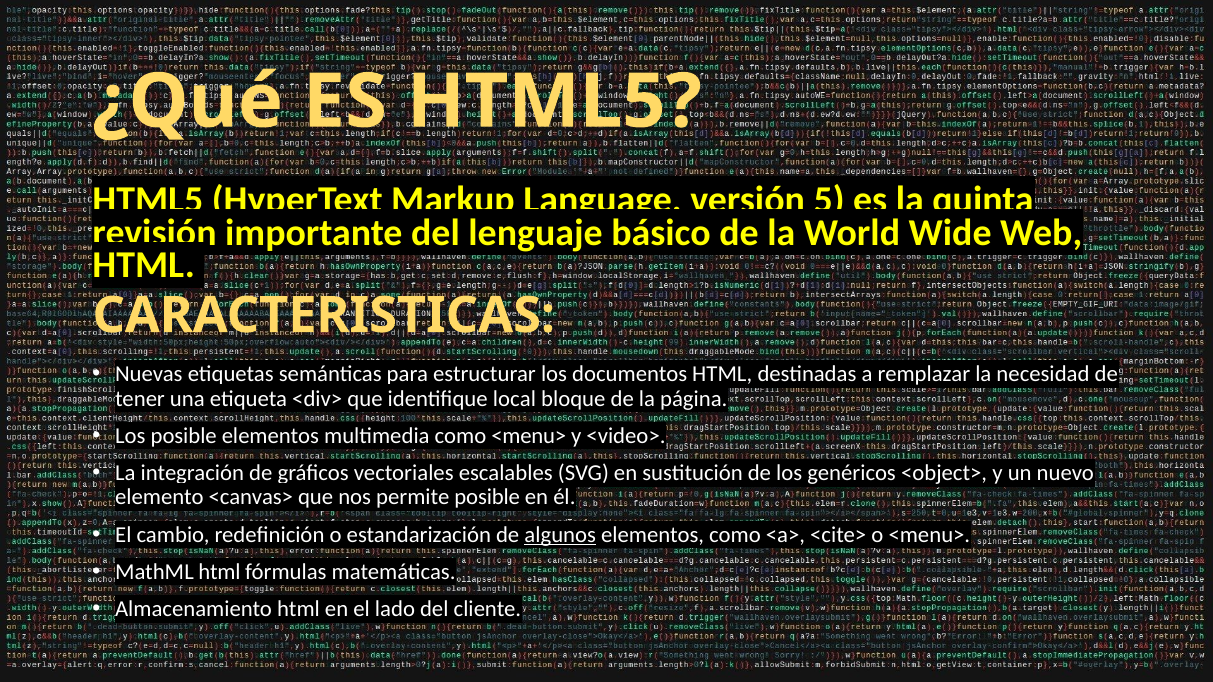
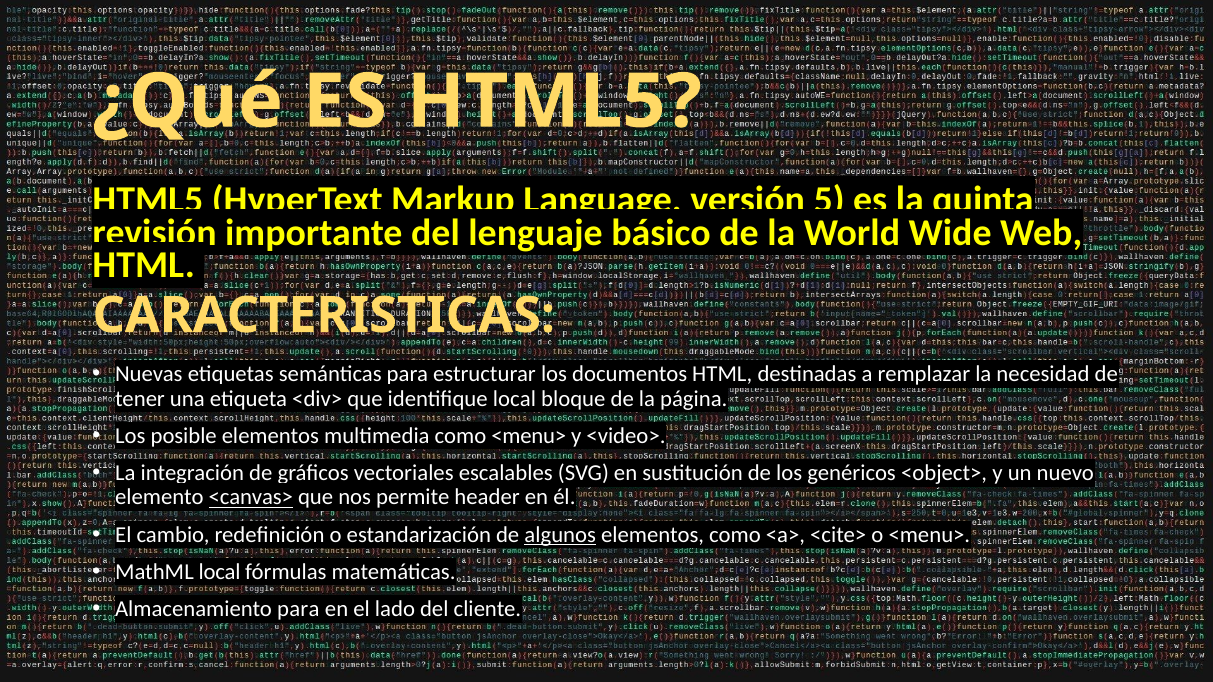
<canvas> underline: none -> present
permite posible: posible -> header
MathML html: html -> local
Almacenamiento html: html -> para
